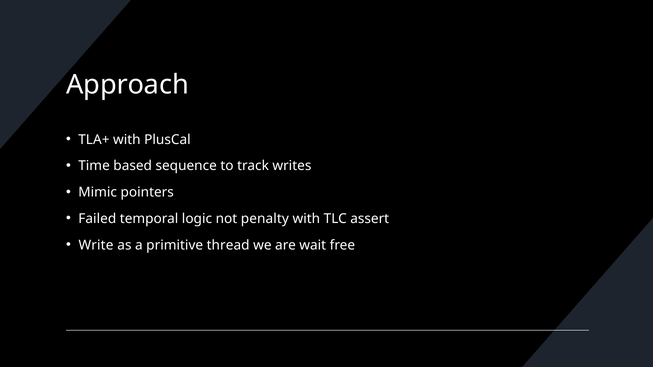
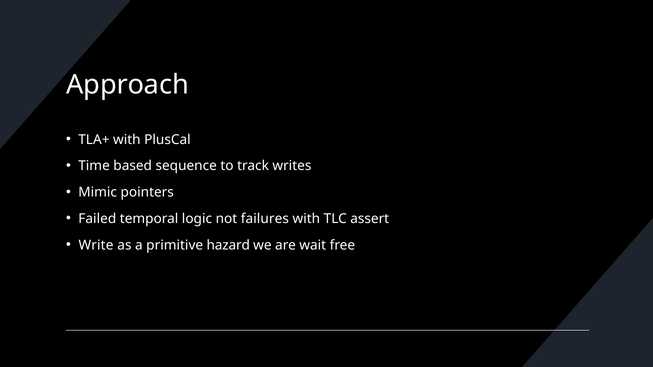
penalty: penalty -> failures
thread: thread -> hazard
